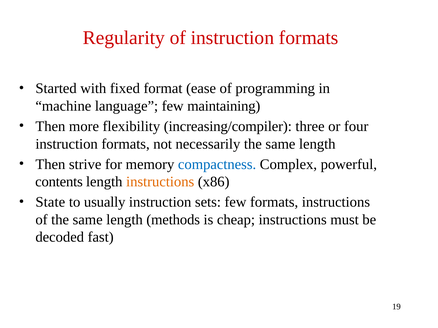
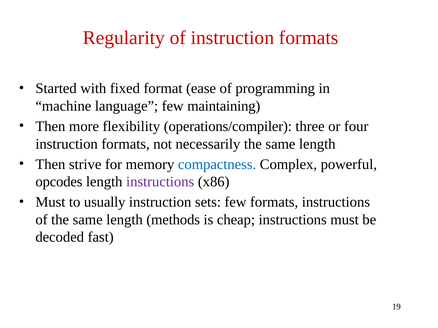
increasing/compiler: increasing/compiler -> operations/compiler
contents: contents -> opcodes
instructions at (160, 182) colour: orange -> purple
State at (50, 202): State -> Must
